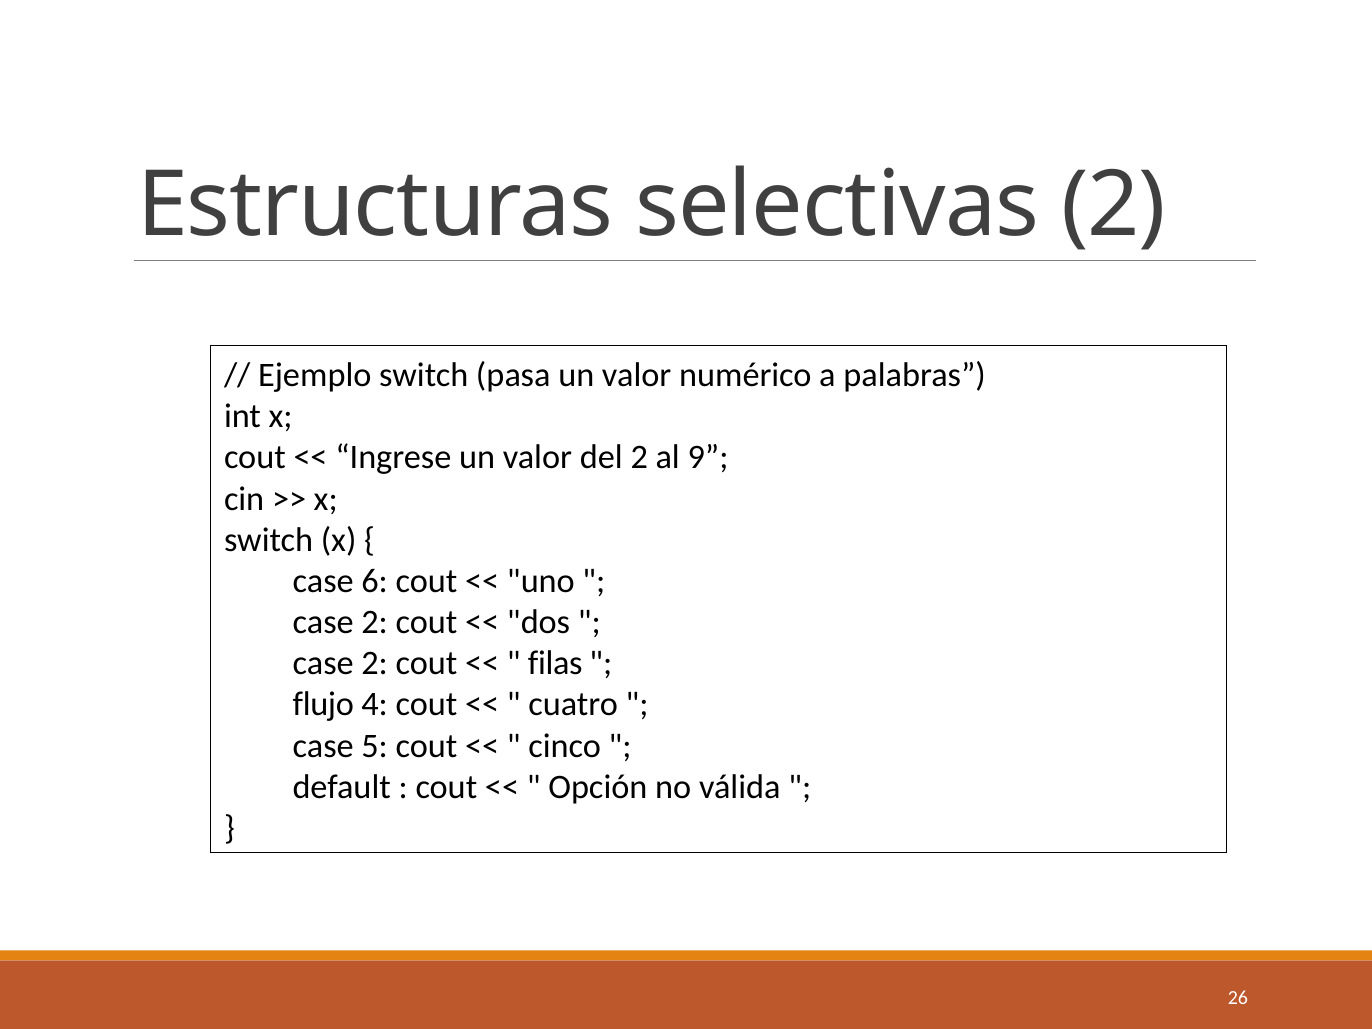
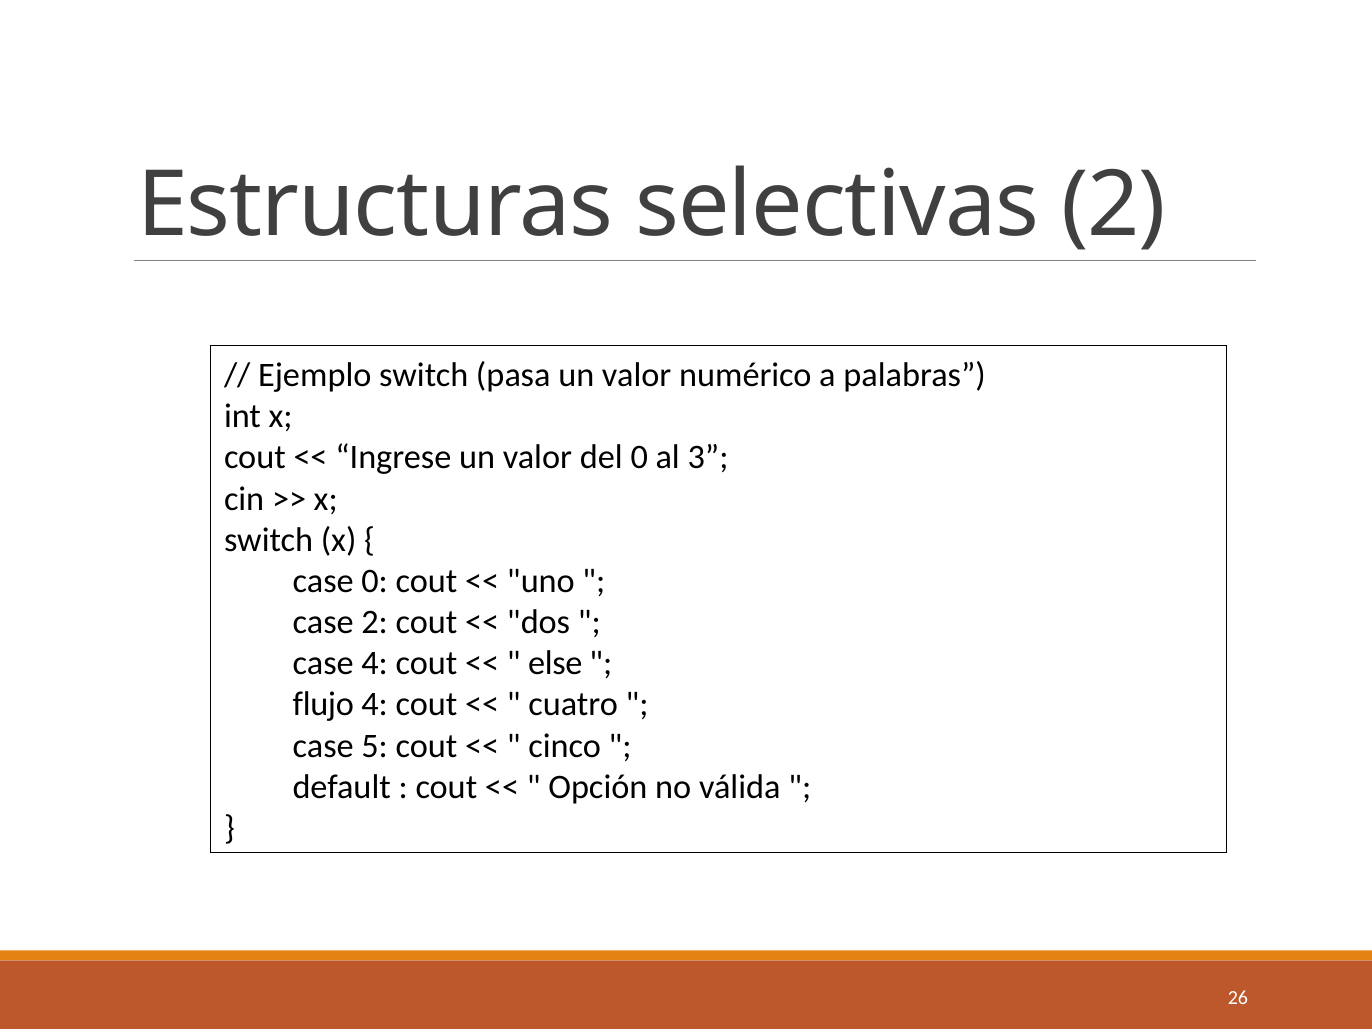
del 2: 2 -> 0
9: 9 -> 3
case 6: 6 -> 0
2 at (375, 663): 2 -> 4
filas: filas -> else
